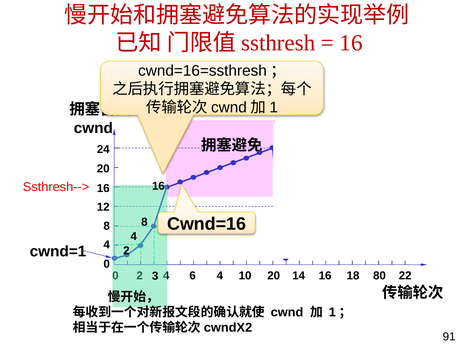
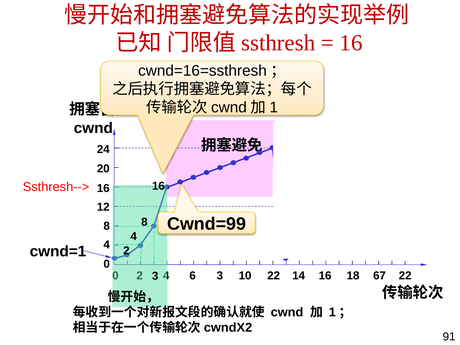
Cwnd=16: Cwnd=16 -> Cwnd=99
6 4: 4 -> 3
10 20: 20 -> 22
80: 80 -> 67
